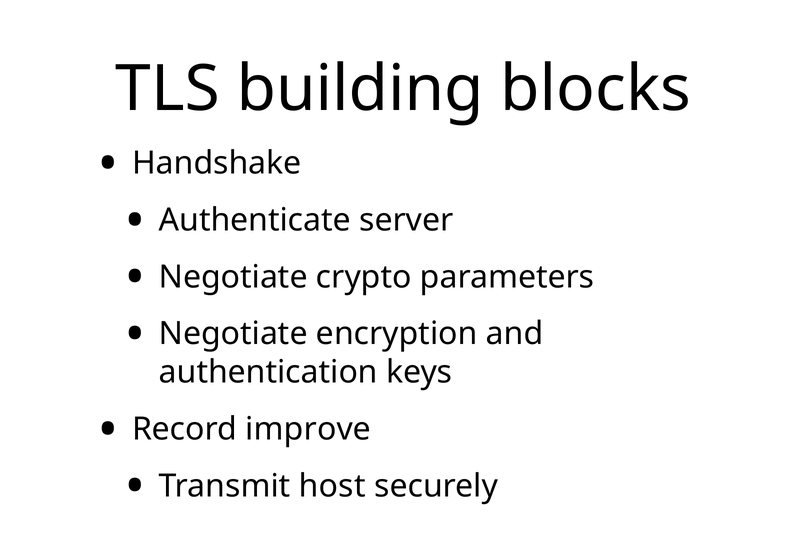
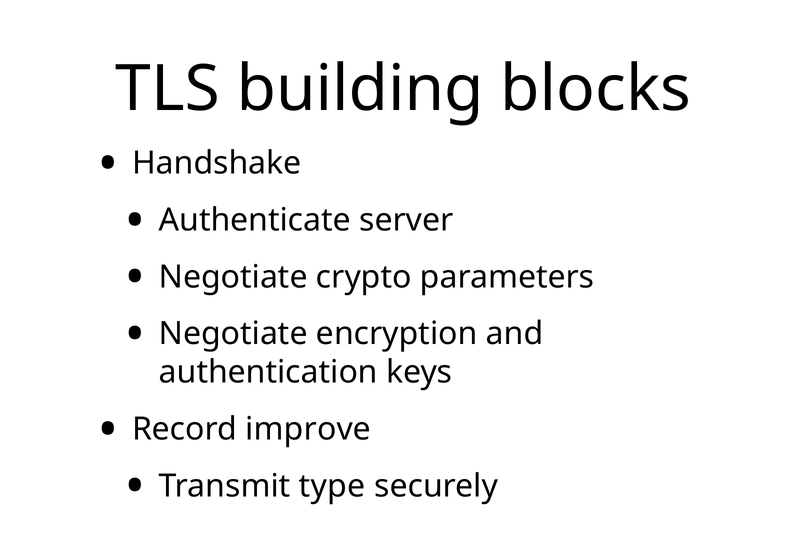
host: host -> type
